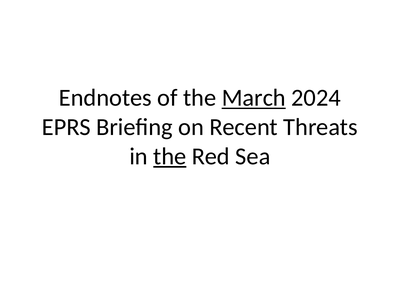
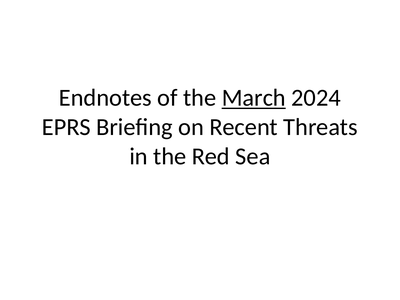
the at (170, 156) underline: present -> none
